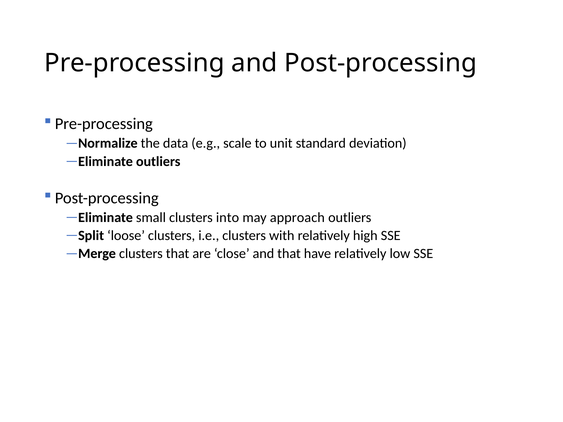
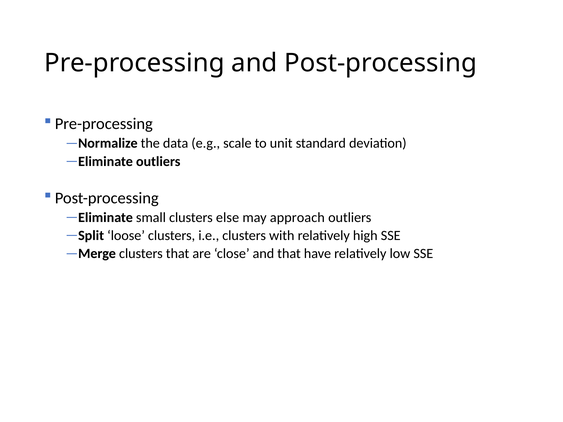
into: into -> else
